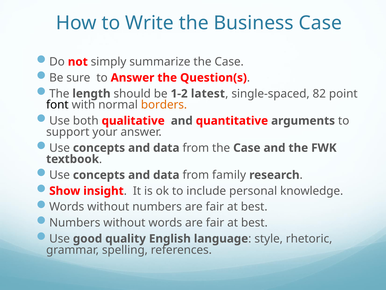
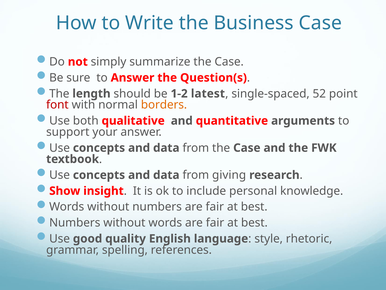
82: 82 -> 52
font colour: black -> red
family: family -> giving
